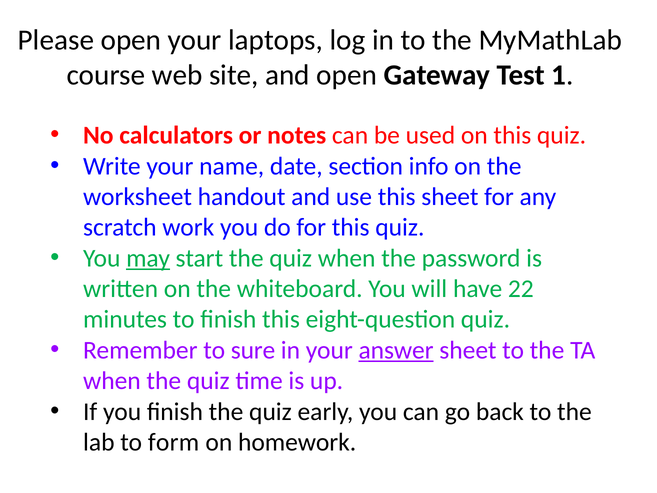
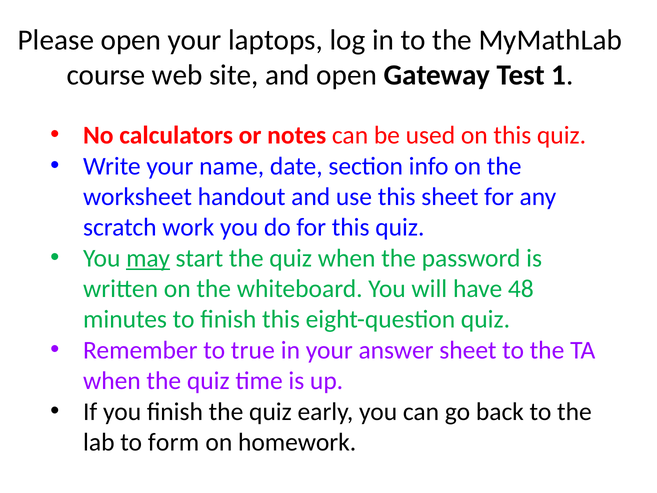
22: 22 -> 48
sure: sure -> true
answer underline: present -> none
